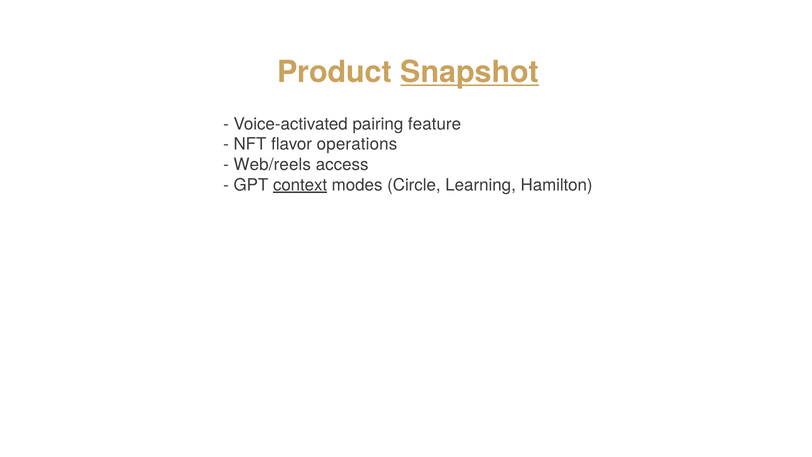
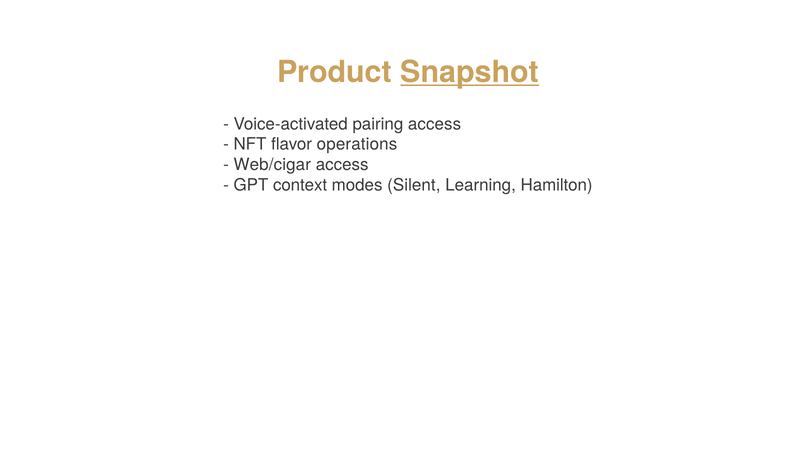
pairing feature: feature -> access
Web/reels: Web/reels -> Web/cigar
context underline: present -> none
Circle: Circle -> Silent
